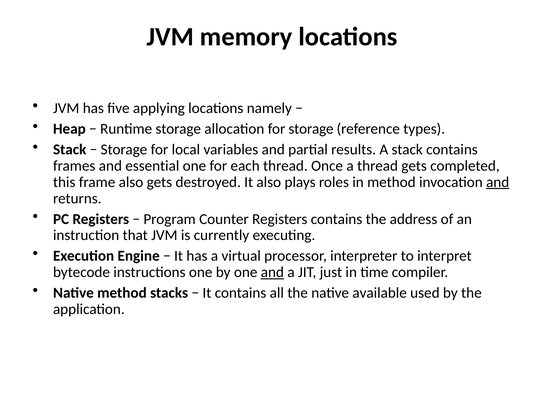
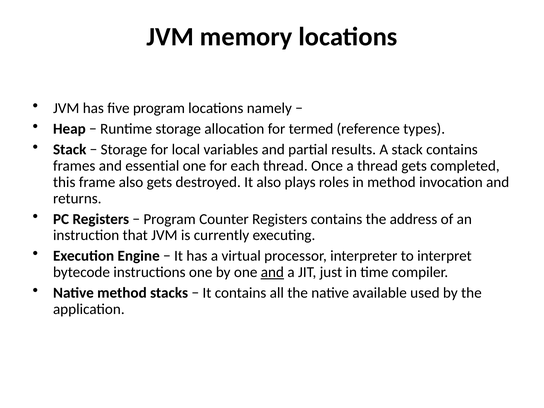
five applying: applying -> program
for storage: storage -> termed
and at (498, 182) underline: present -> none
